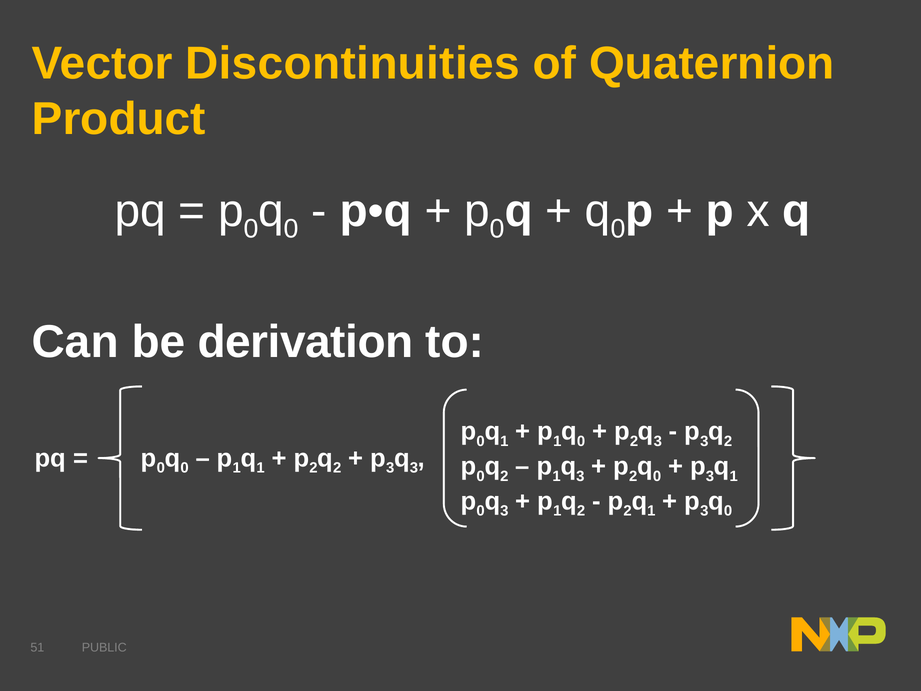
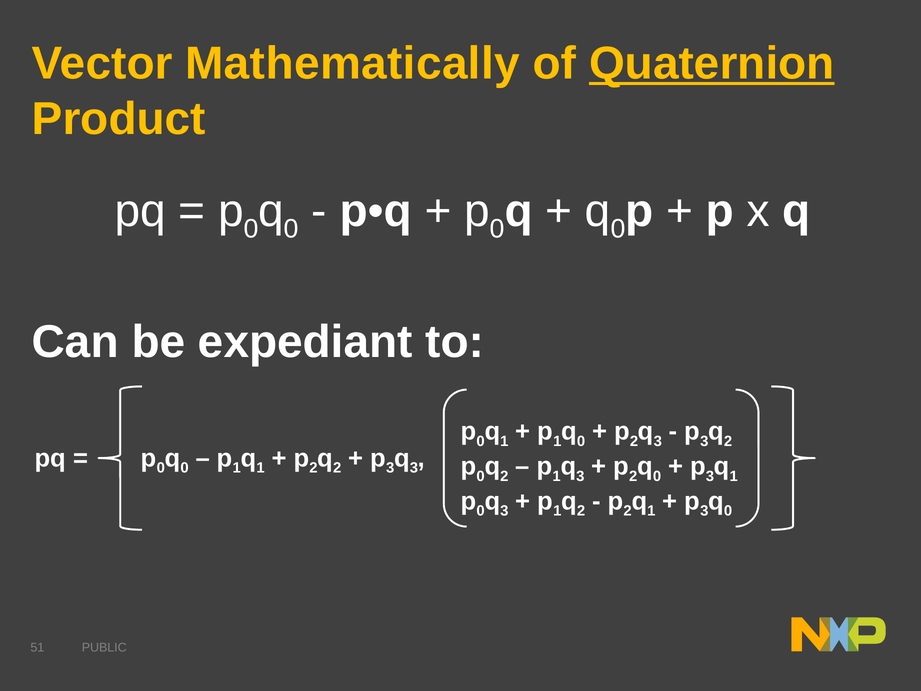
Discontinuities: Discontinuities -> Mathematically
Quaternion underline: none -> present
derivation: derivation -> expediant
